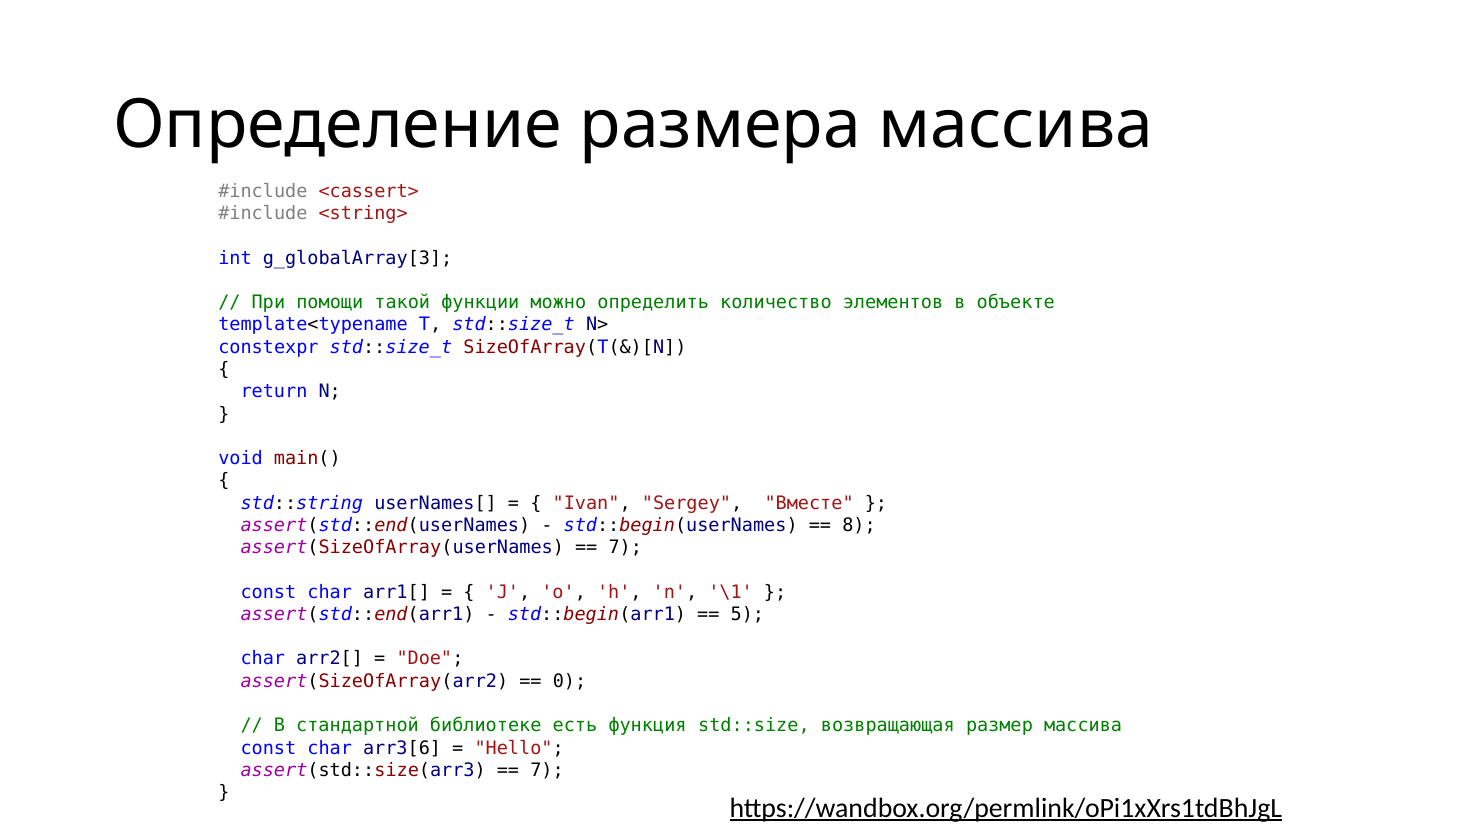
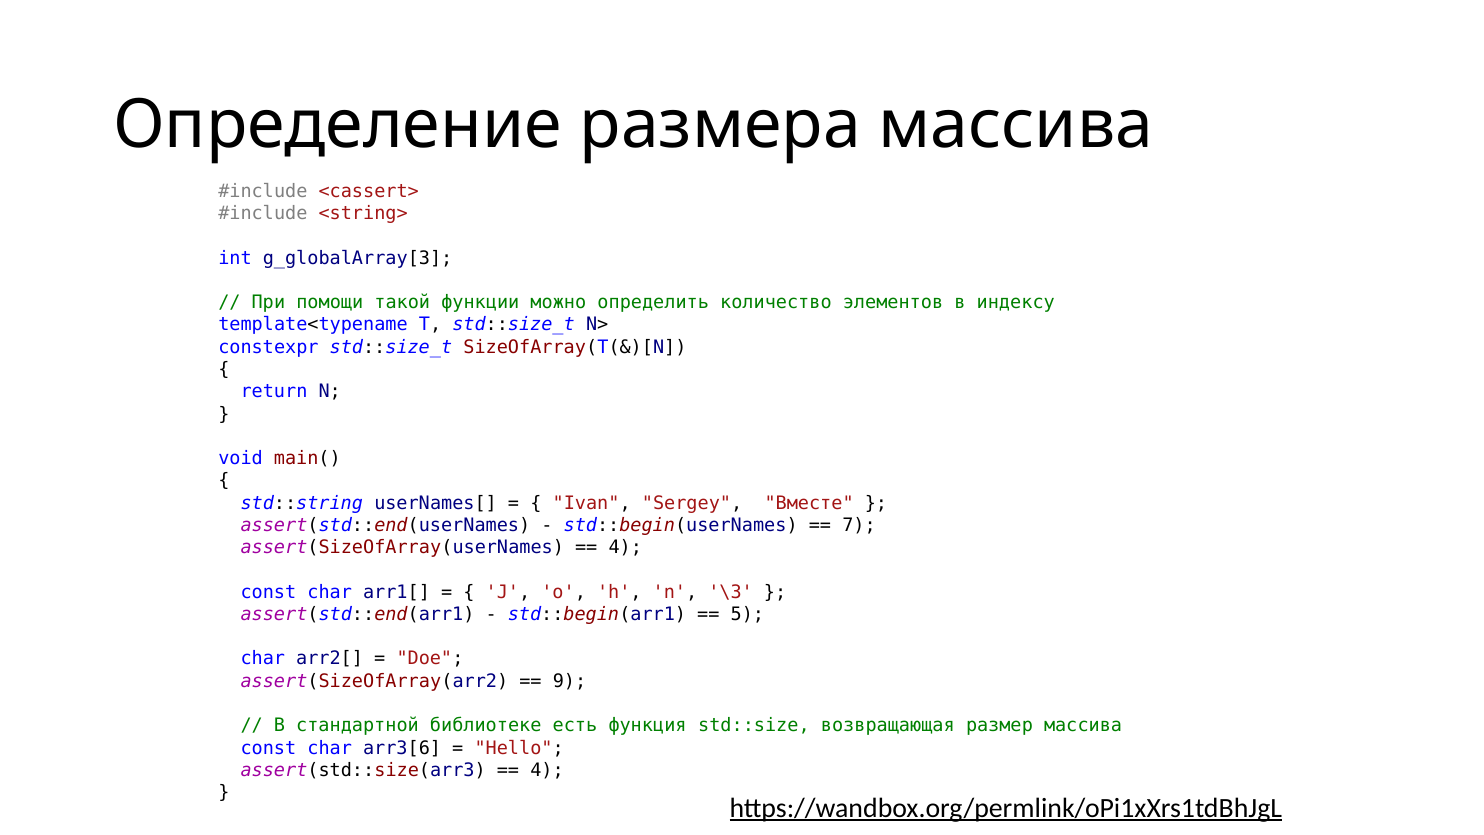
объекте: объекте -> индексу
8: 8 -> 7
7 at (625, 547): 7 -> 4
\1: \1 -> \3
0: 0 -> 9
7 at (547, 770): 7 -> 4
